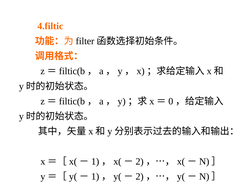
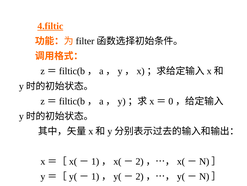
4.filtic underline: none -> present
